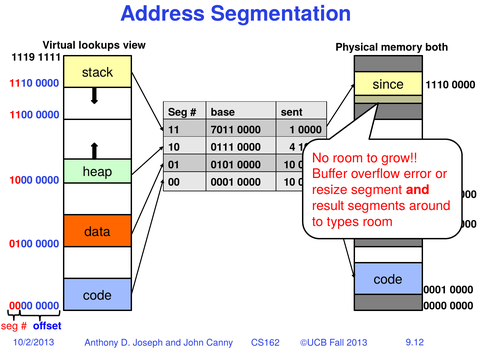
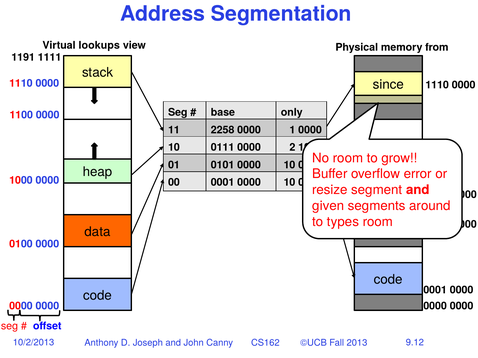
both: both -> from
1119: 1119 -> 1191
sent: sent -> only
7011: 7011 -> 2258
4: 4 -> 2
result: result -> given
